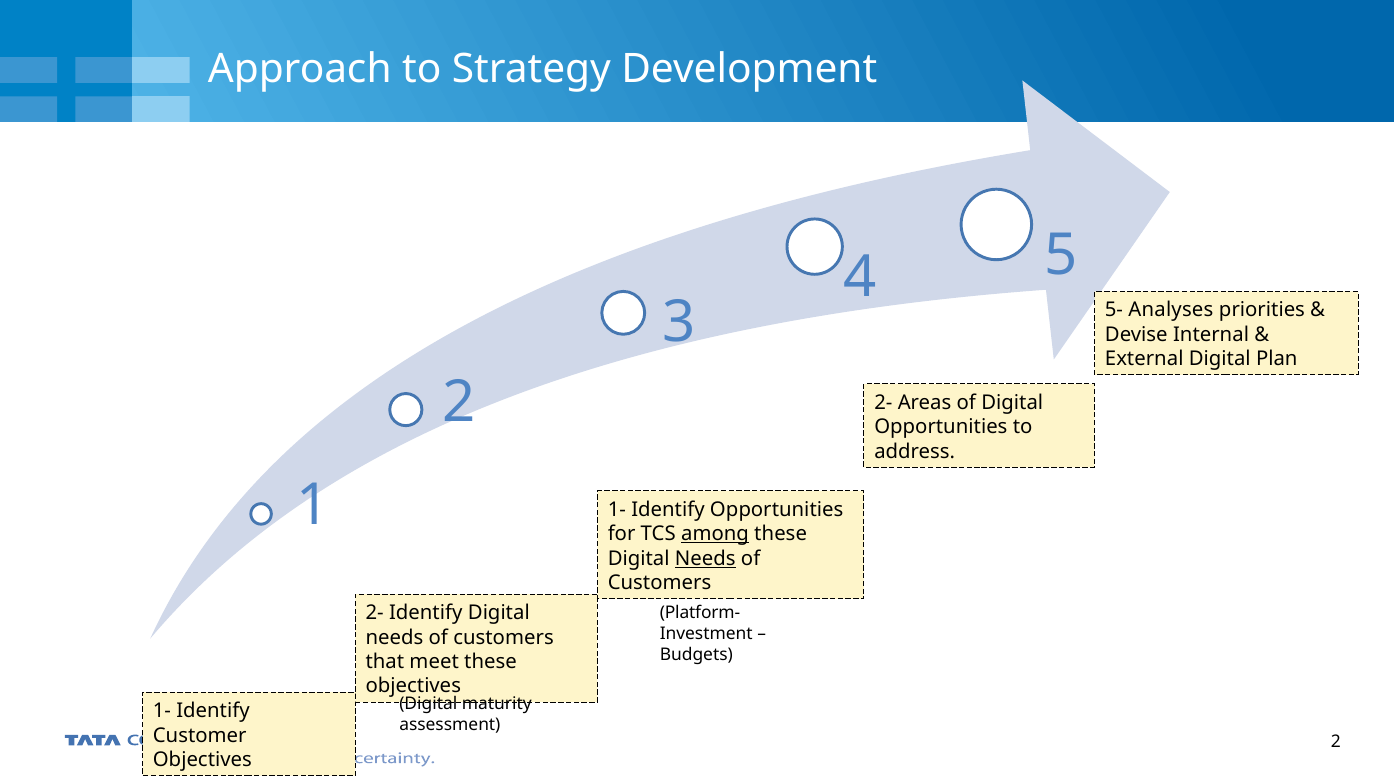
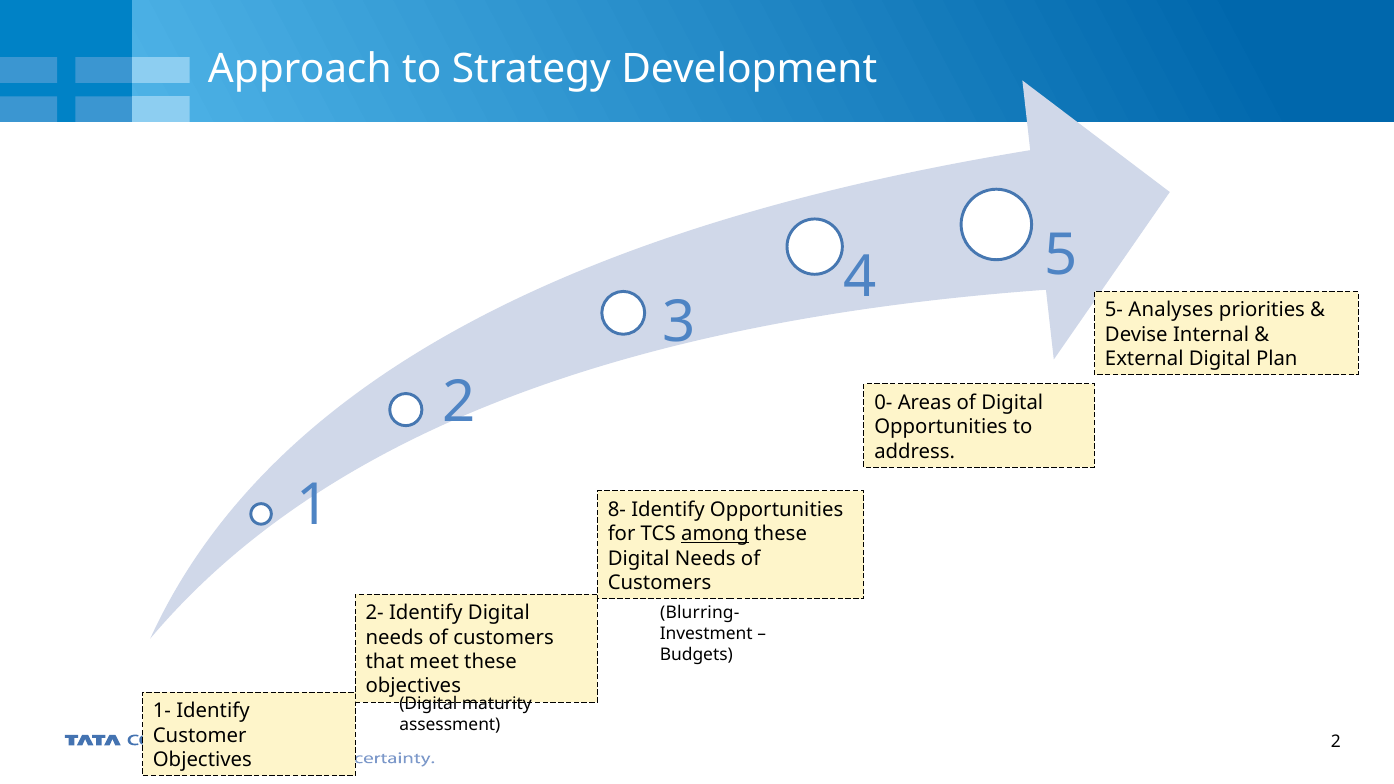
2- at (883, 403): 2- -> 0-
1- at (617, 510): 1- -> 8-
Needs at (705, 559) underline: present -> none
Platform-: Platform- -> Blurring-
